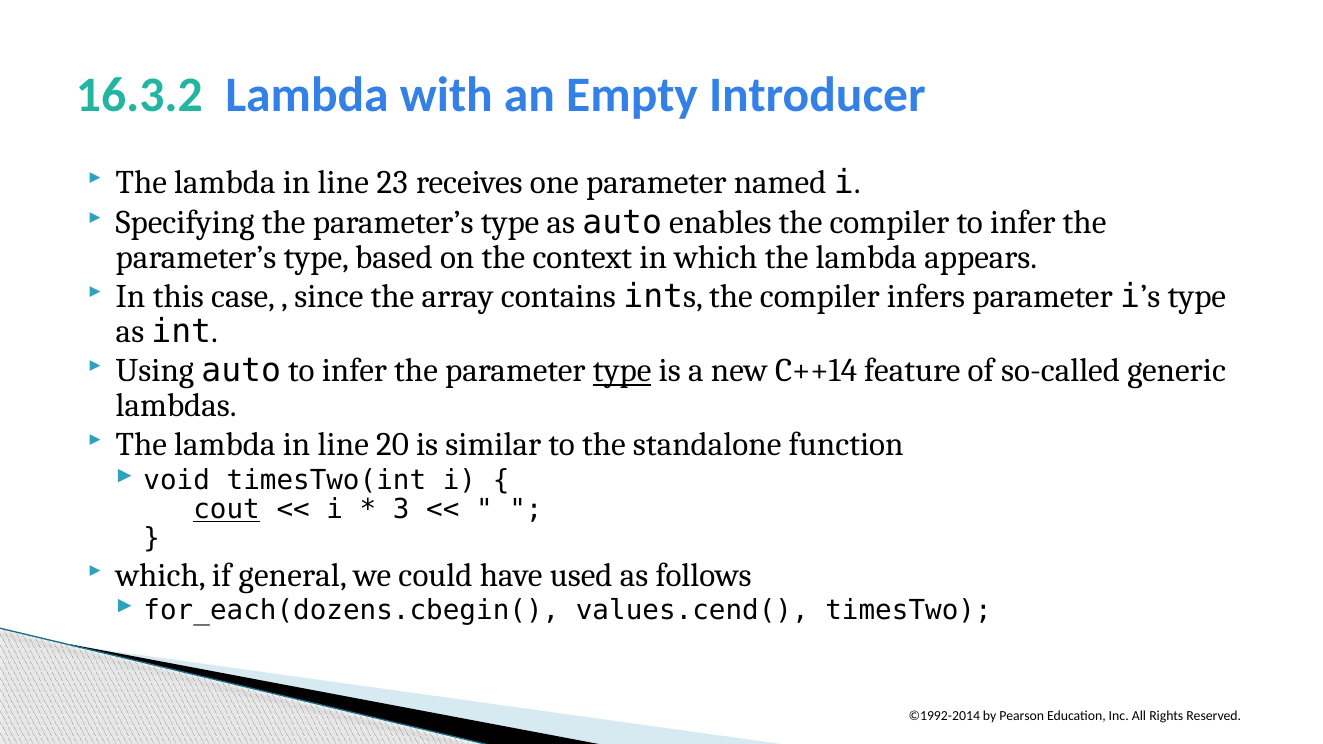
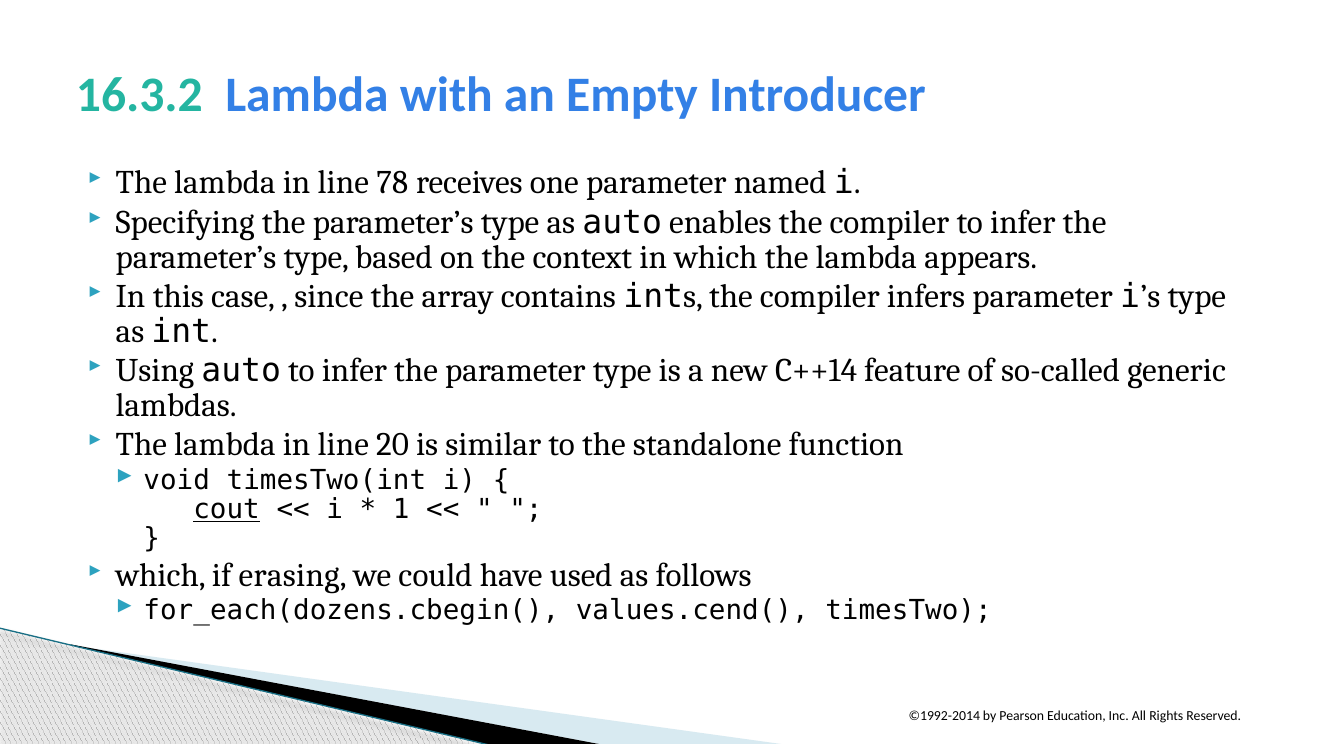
23: 23 -> 78
type at (622, 371) underline: present -> none
3: 3 -> 1
general: general -> erasing
